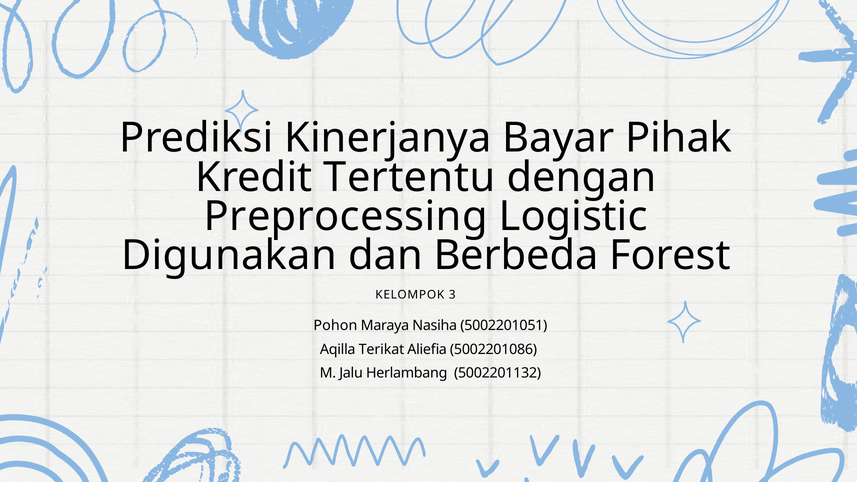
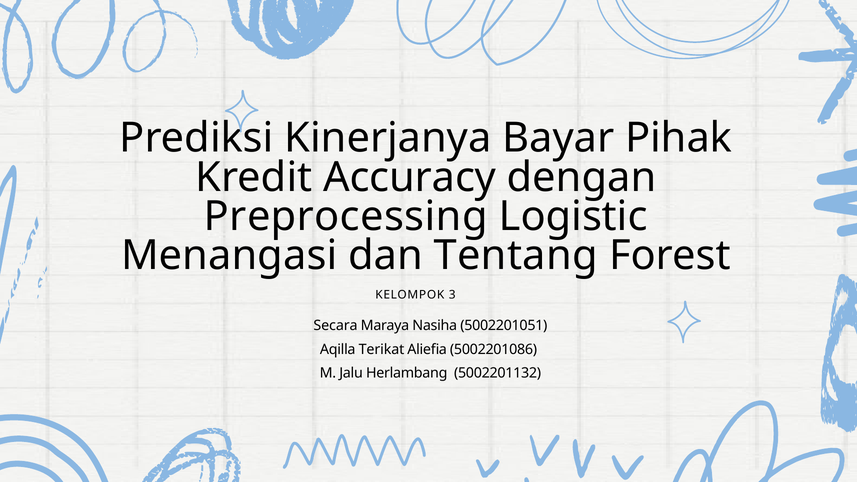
Tertentu: Tertentu -> Accuracy
Digunakan: Digunakan -> Menangasi
Berbeda: Berbeda -> Tentang
Pohon: Pohon -> Secara
